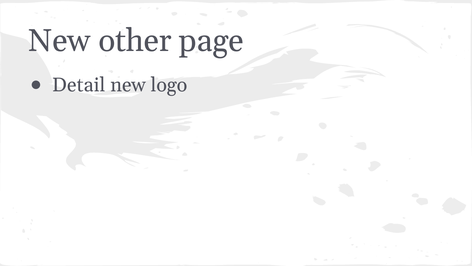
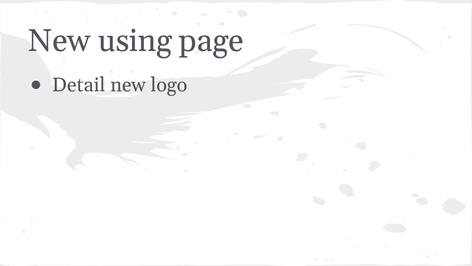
other: other -> using
